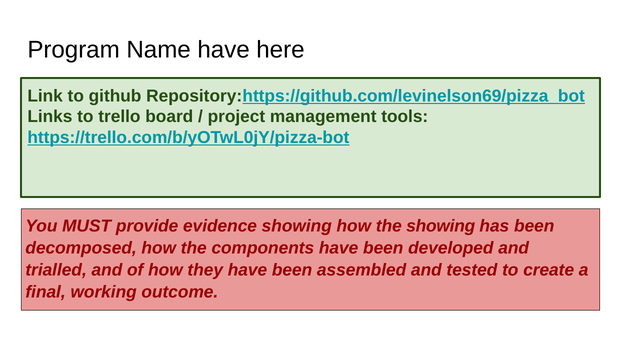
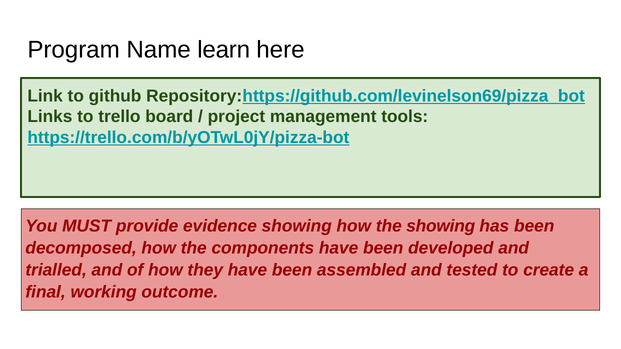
Name have: have -> learn
